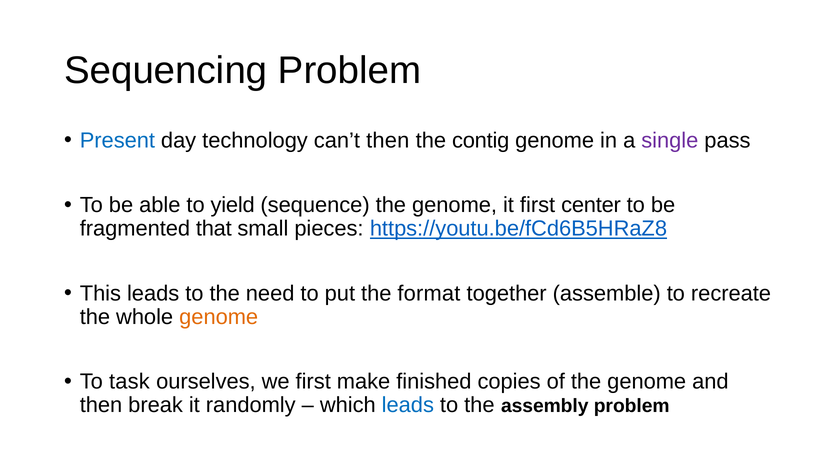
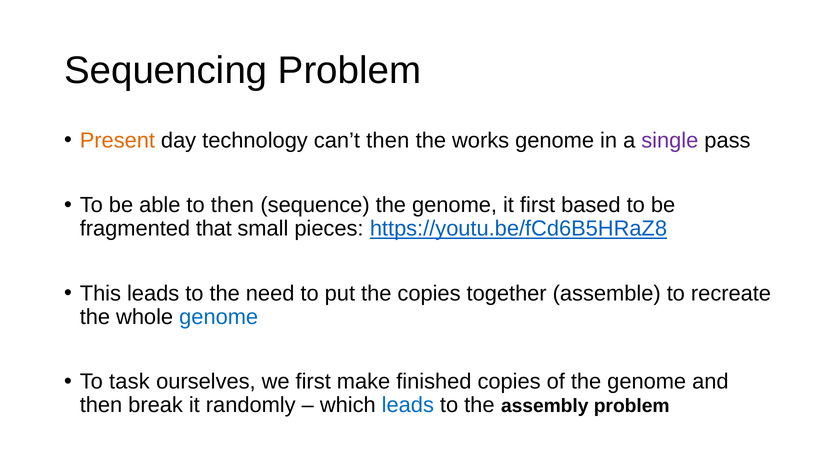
Present colour: blue -> orange
contig: contig -> works
to yield: yield -> then
center: center -> based
the format: format -> copies
genome at (219, 317) colour: orange -> blue
